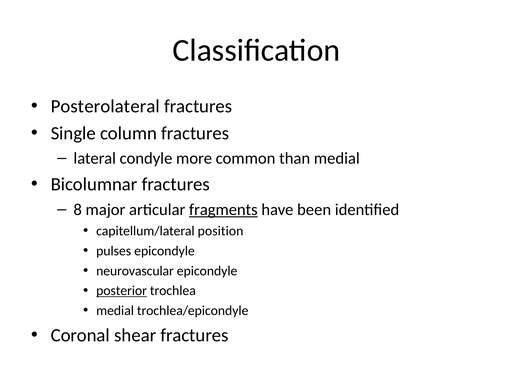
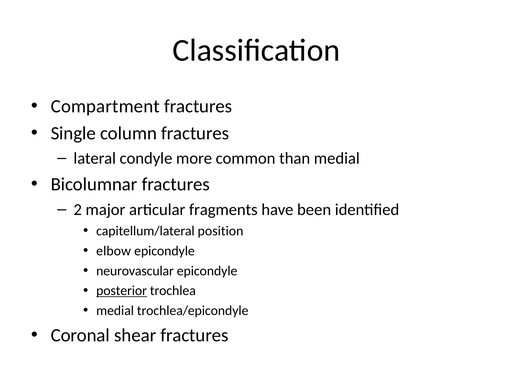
Posterolateral: Posterolateral -> Compartment
8: 8 -> 2
fragments underline: present -> none
pulses: pulses -> elbow
